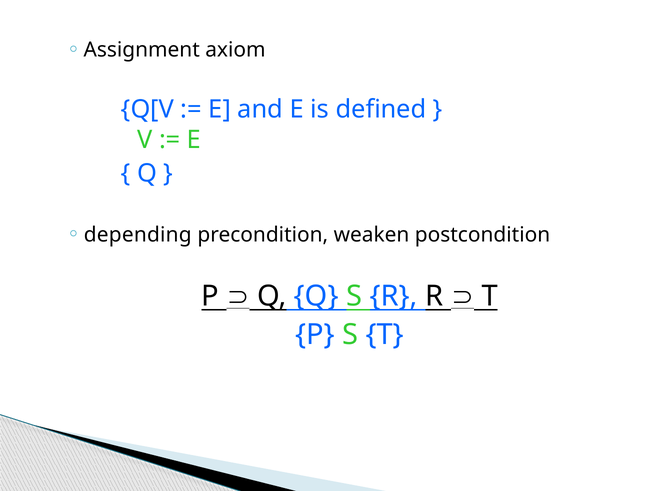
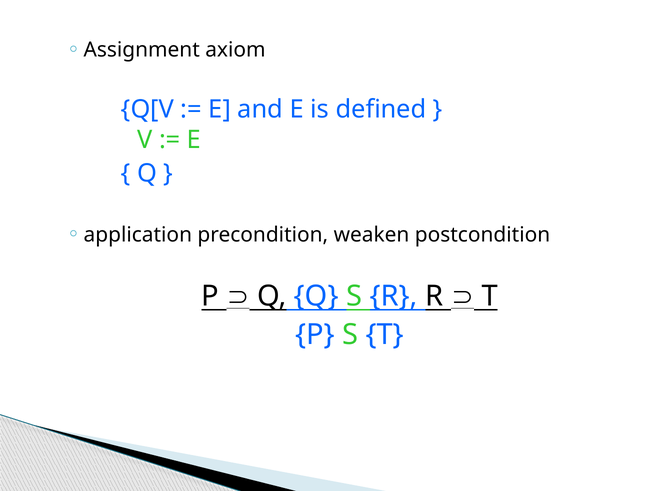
depending: depending -> application
